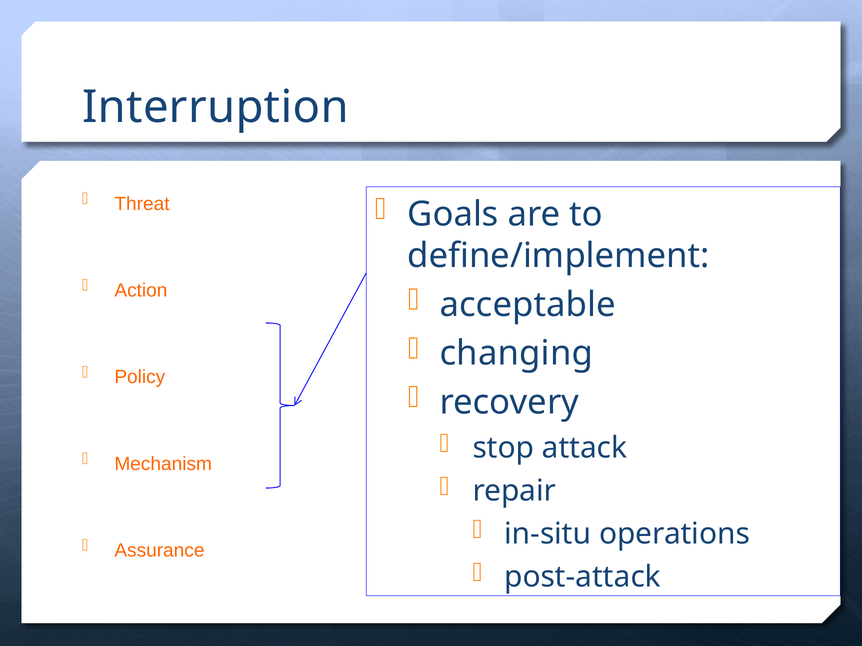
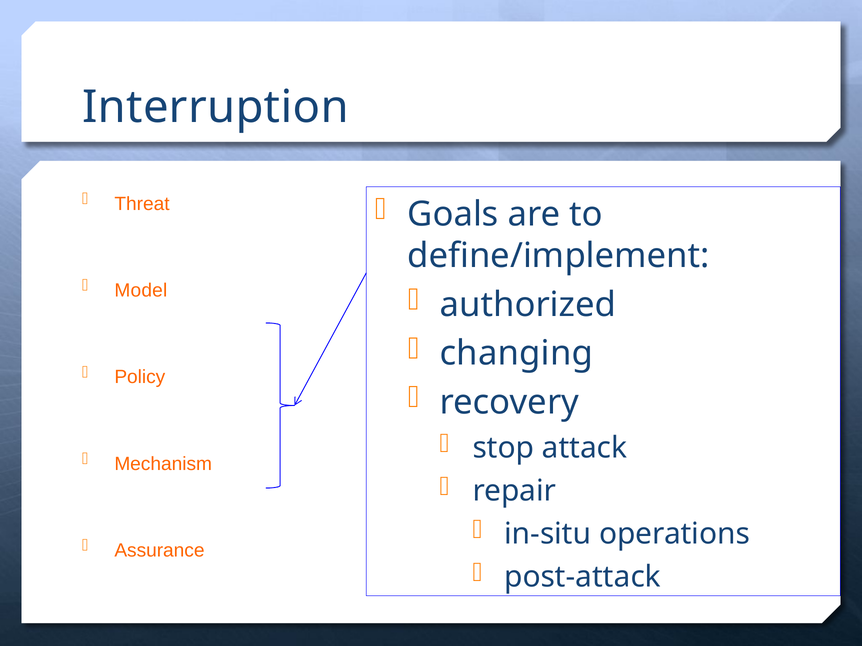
Action: Action -> Model
acceptable: acceptable -> authorized
